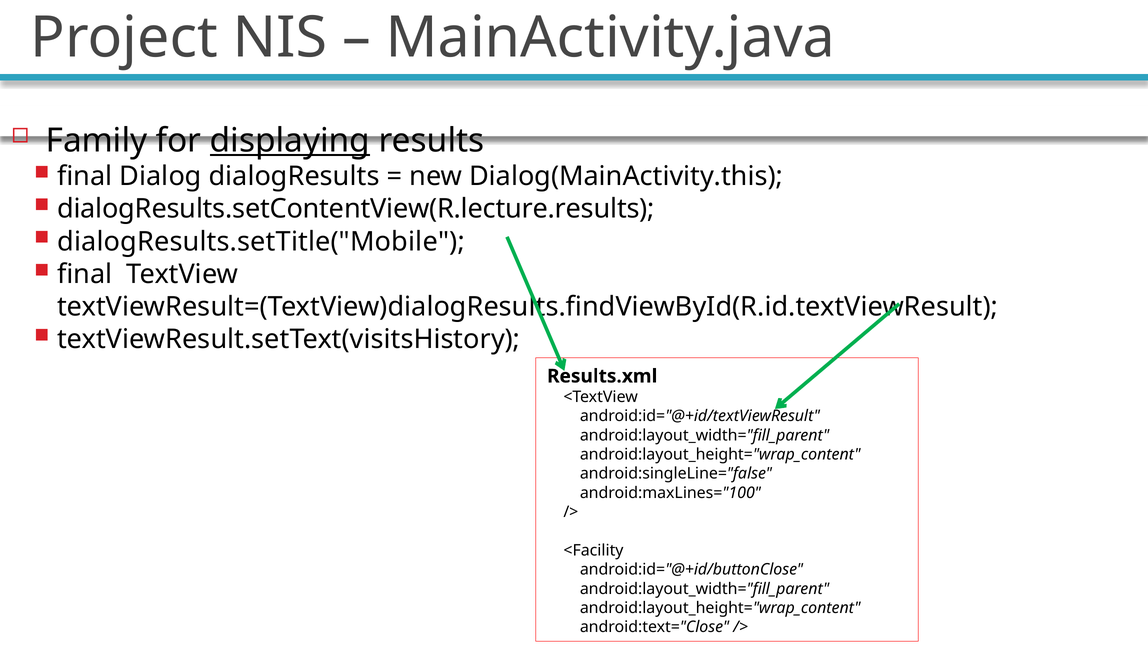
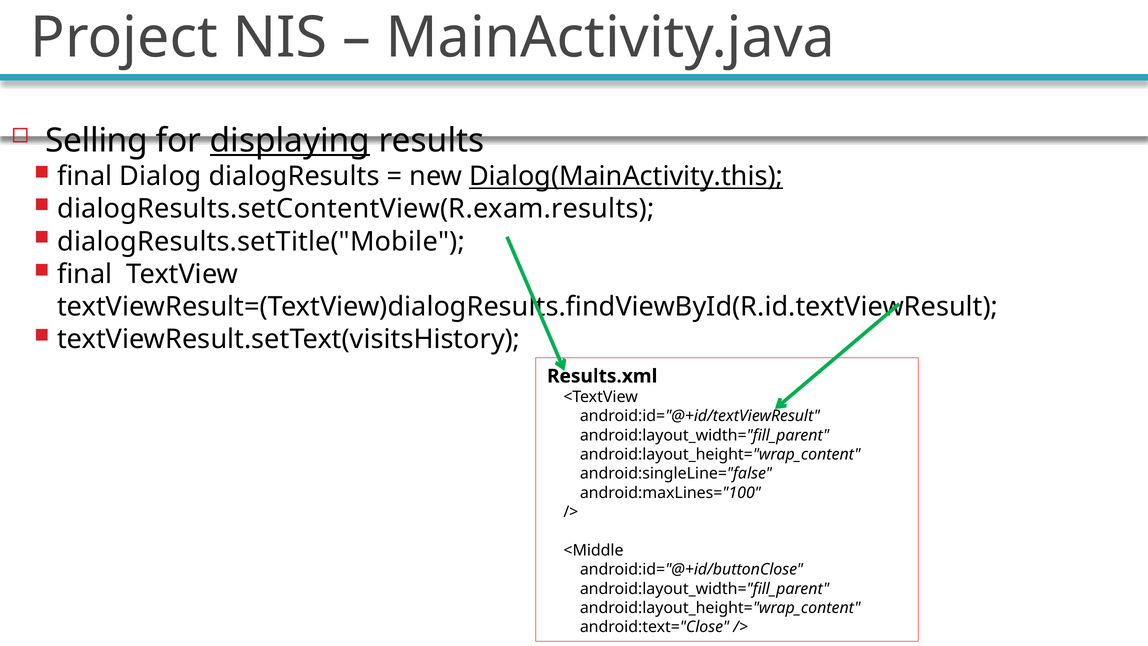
Family: Family -> Selling
Dialog(MainActivity.this underline: none -> present
dialogResults.setContentView(R.lecture.results: dialogResults.setContentView(R.lecture.results -> dialogResults.setContentView(R.exam.results
<Facility: <Facility -> <Middle
